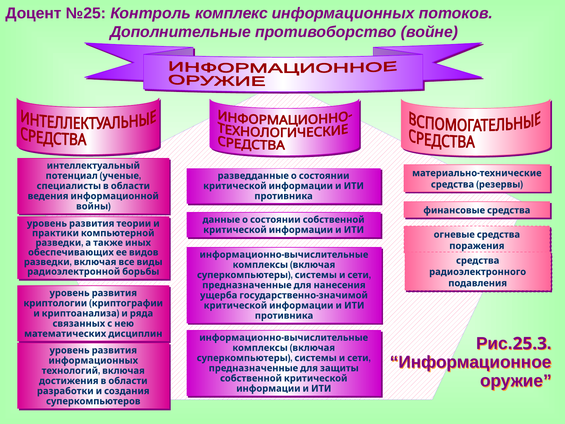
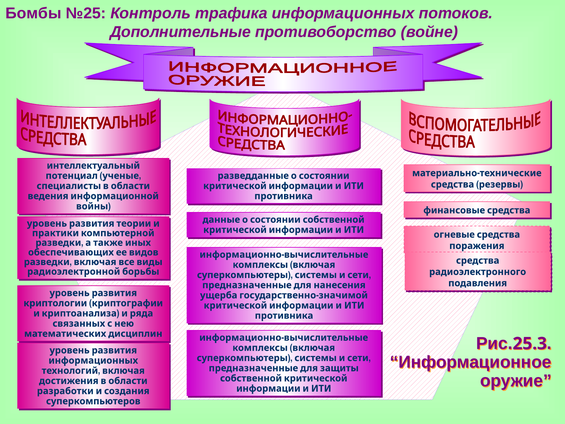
Доцент: Доцент -> Бомбы
комплекс: комплекс -> трафика
